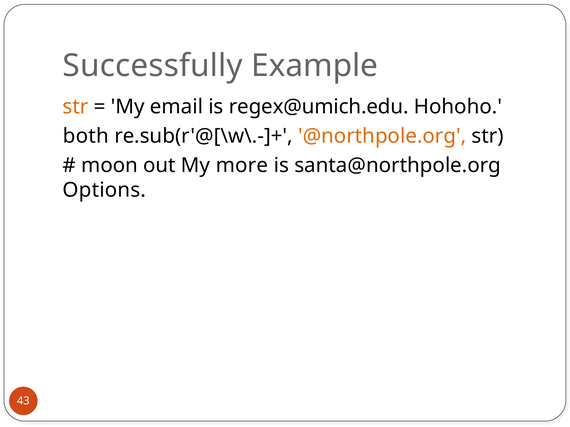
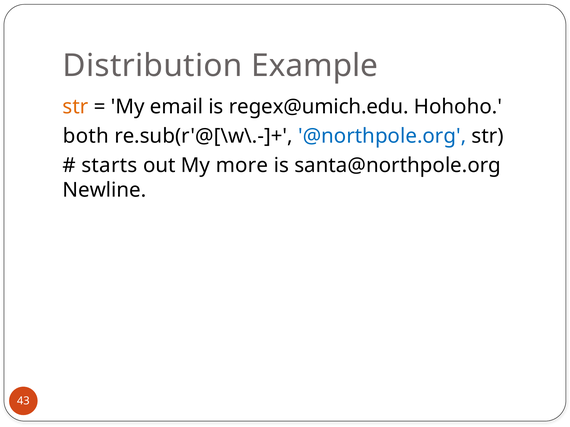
Successfully: Successfully -> Distribution
@northpole.org colour: orange -> blue
moon: moon -> starts
Options: Options -> Newline
